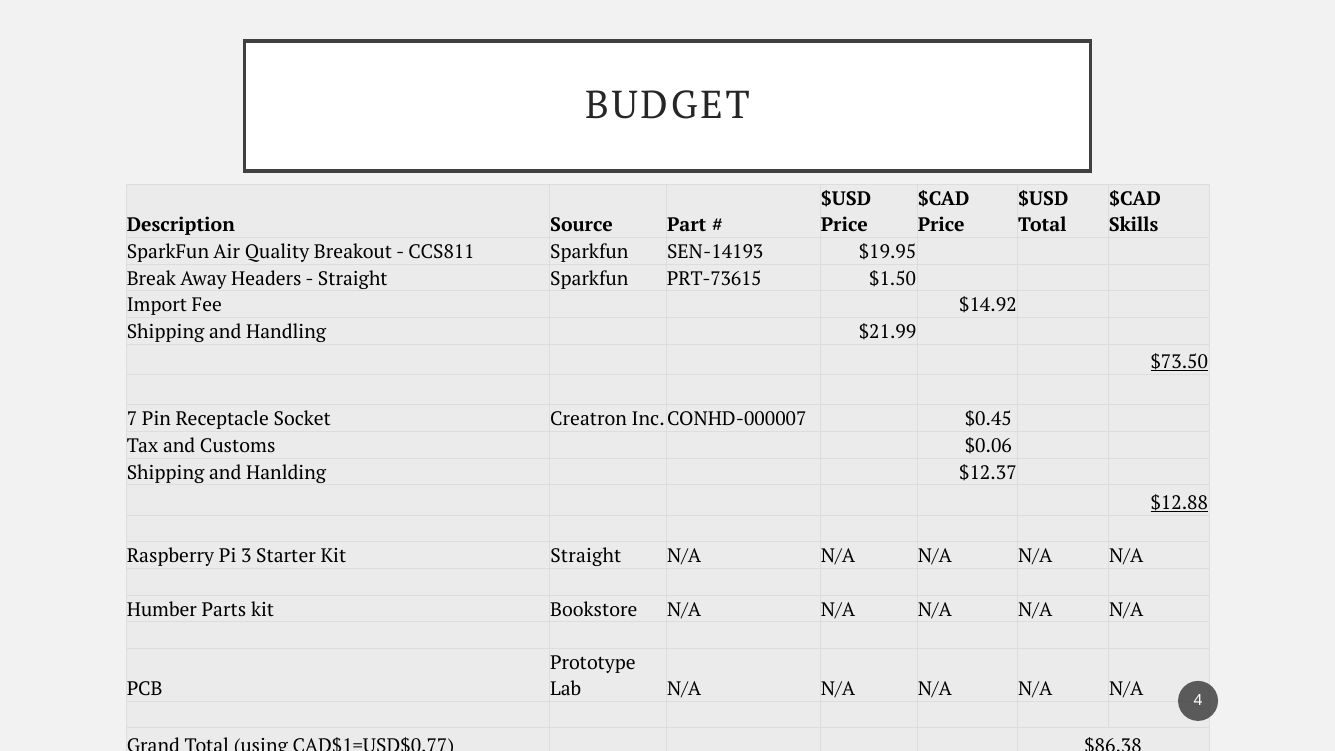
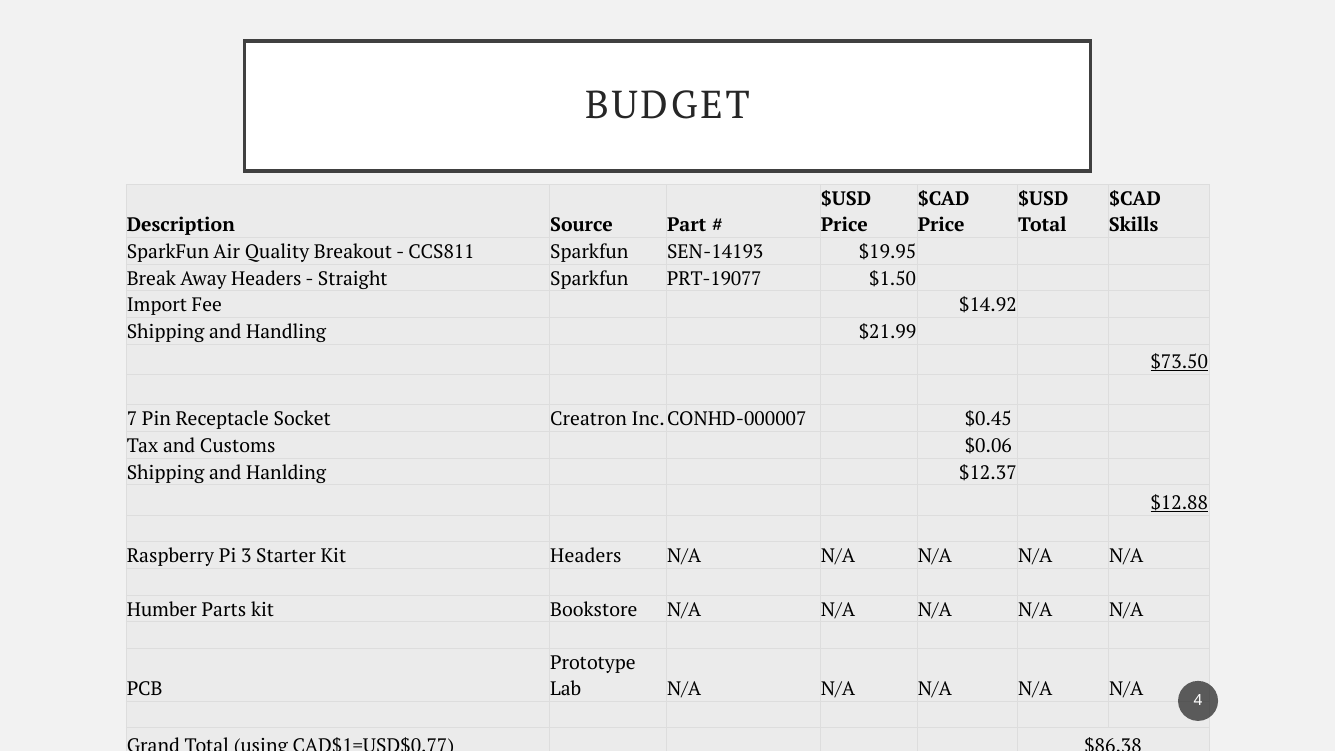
PRT-73615: PRT-73615 -> PRT-19077
Kit Straight: Straight -> Headers
